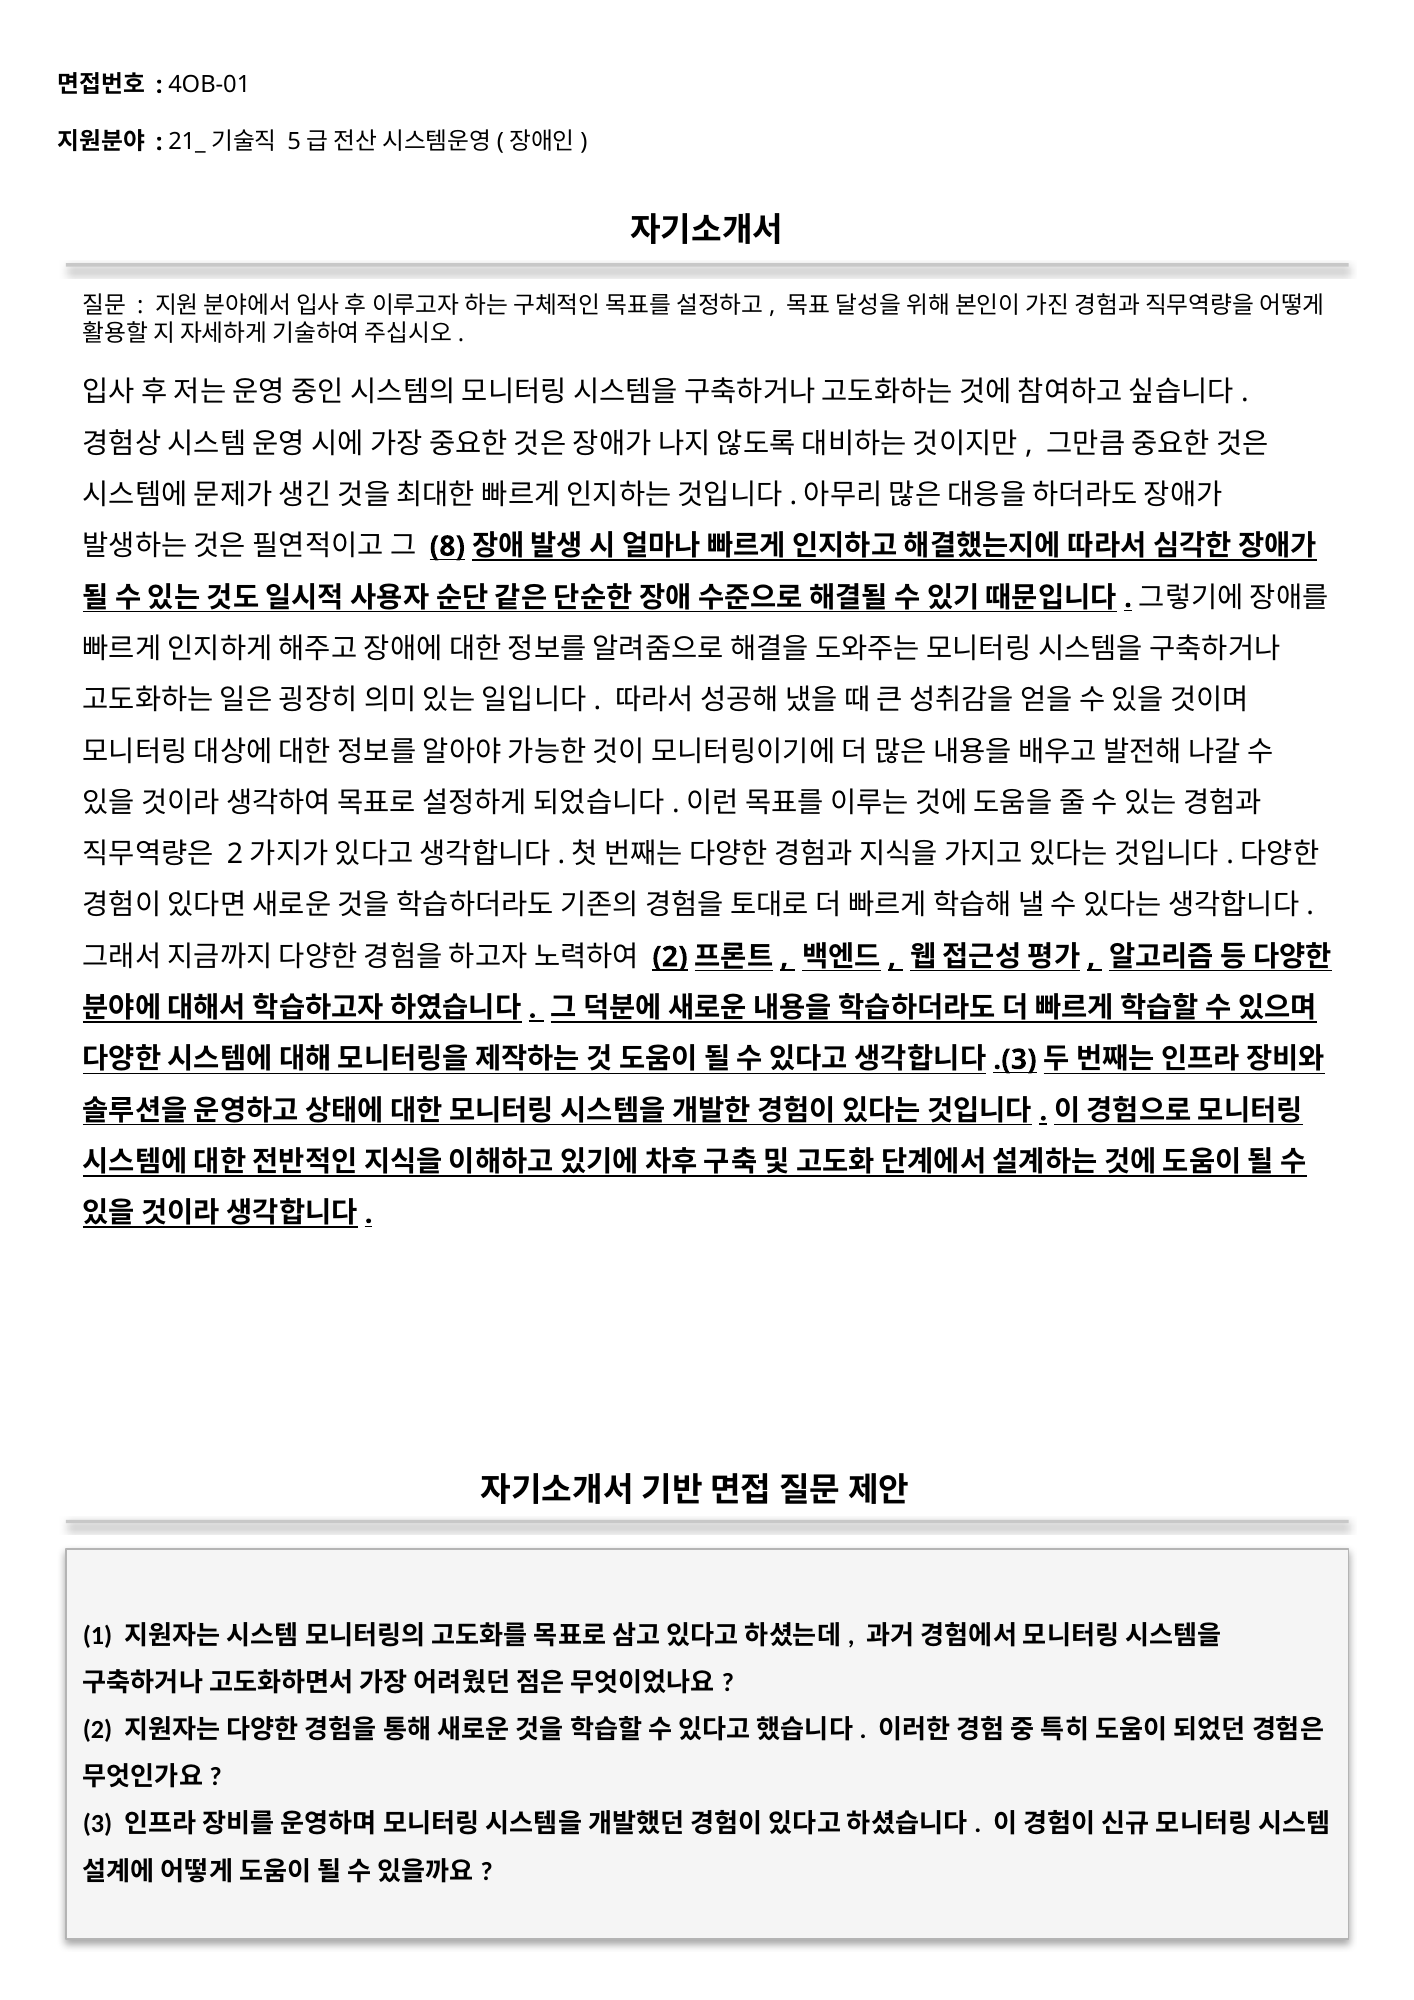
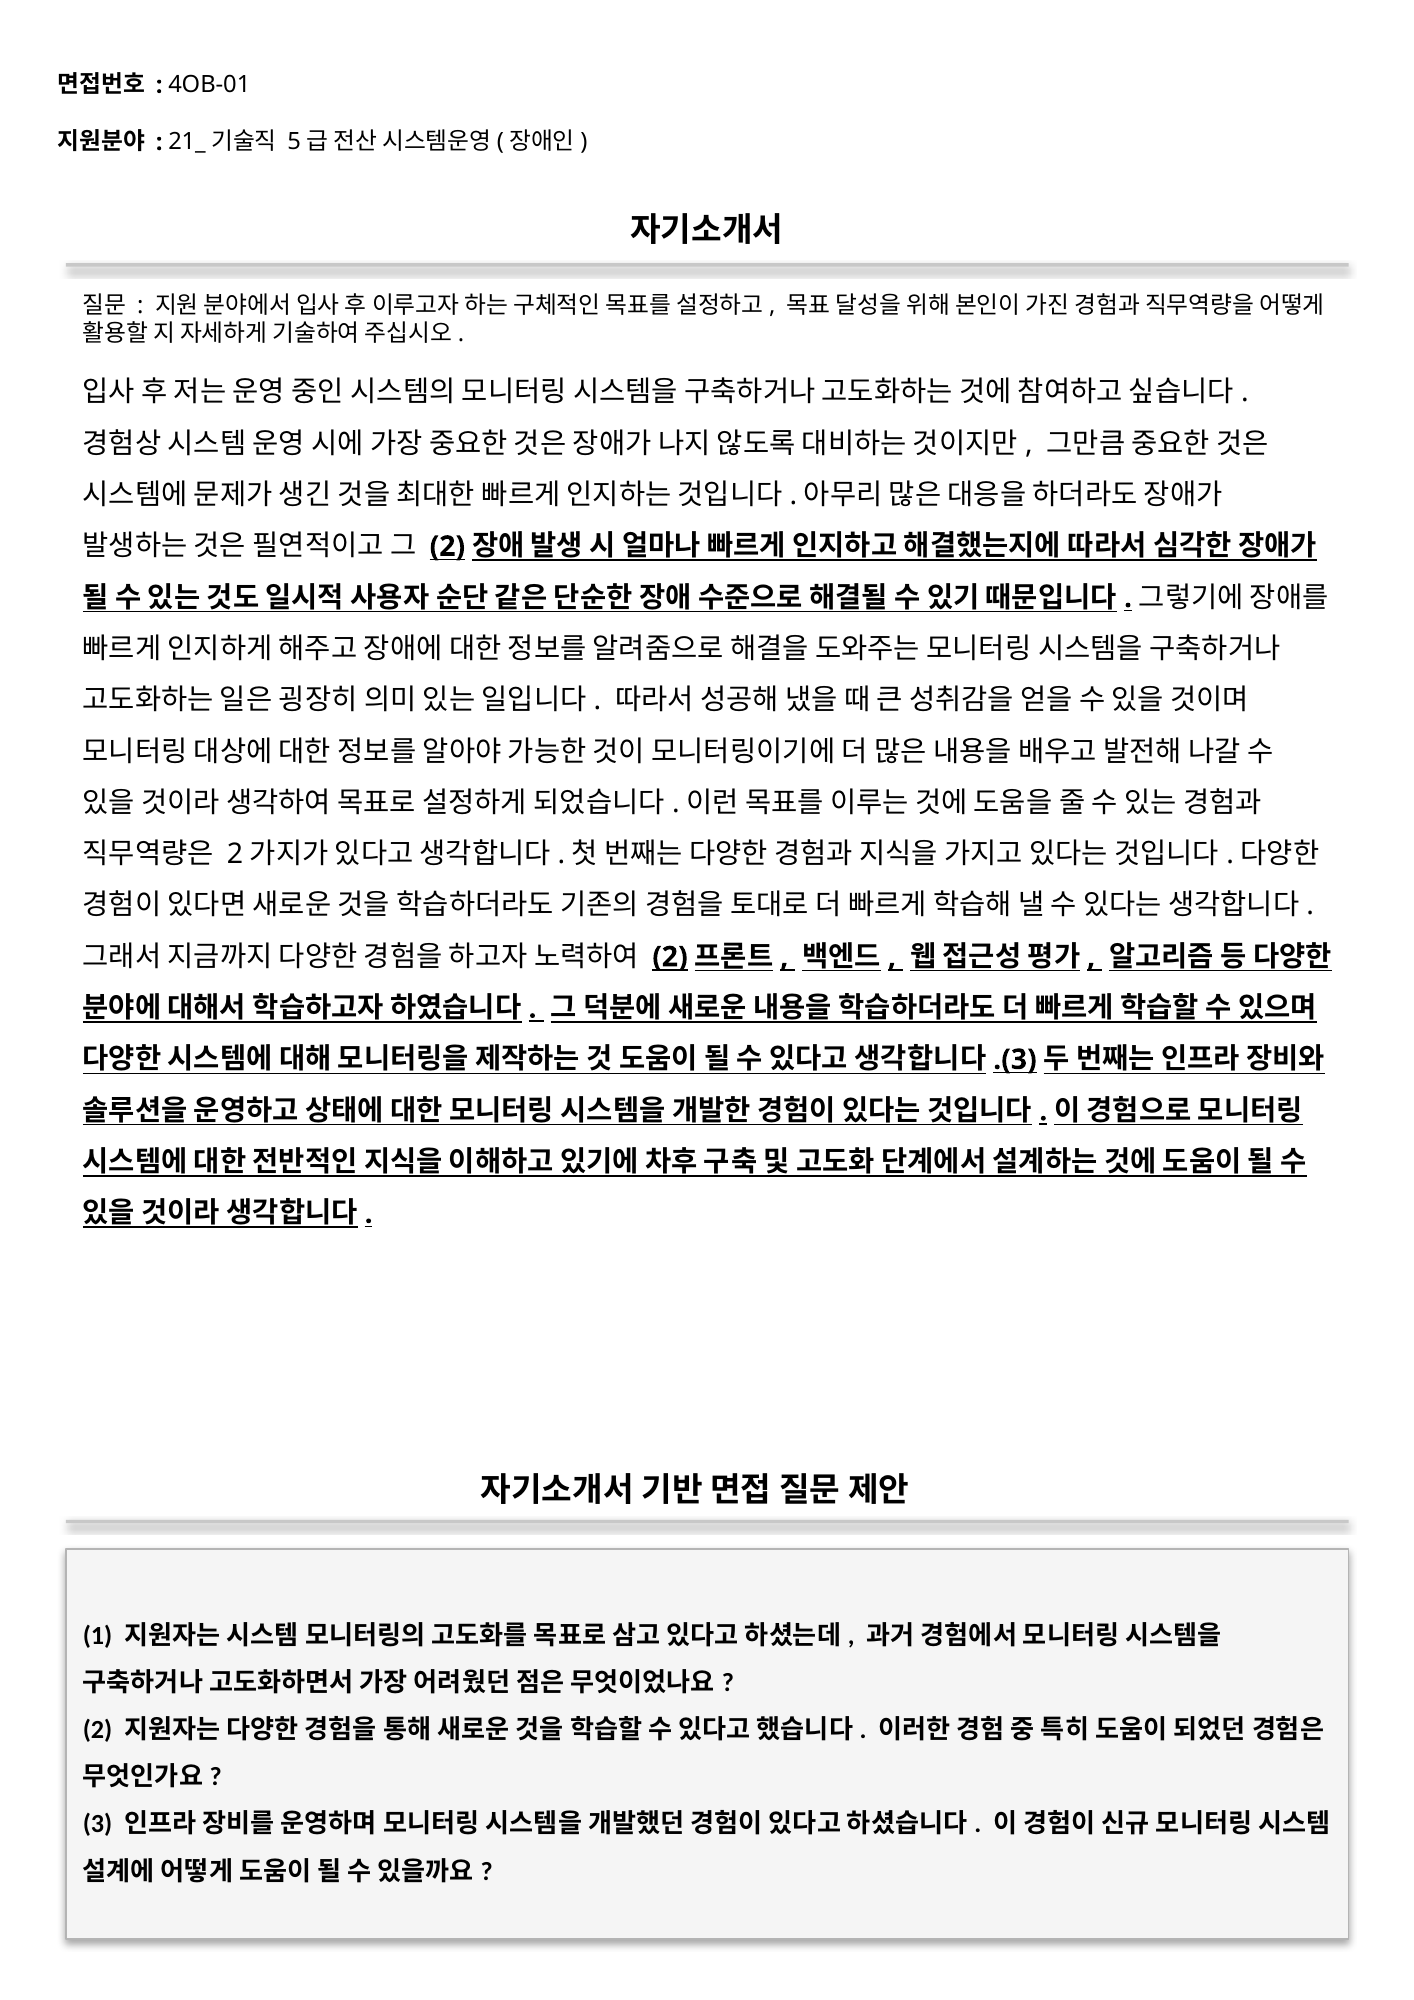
8 at (447, 546): 8 -> 2
